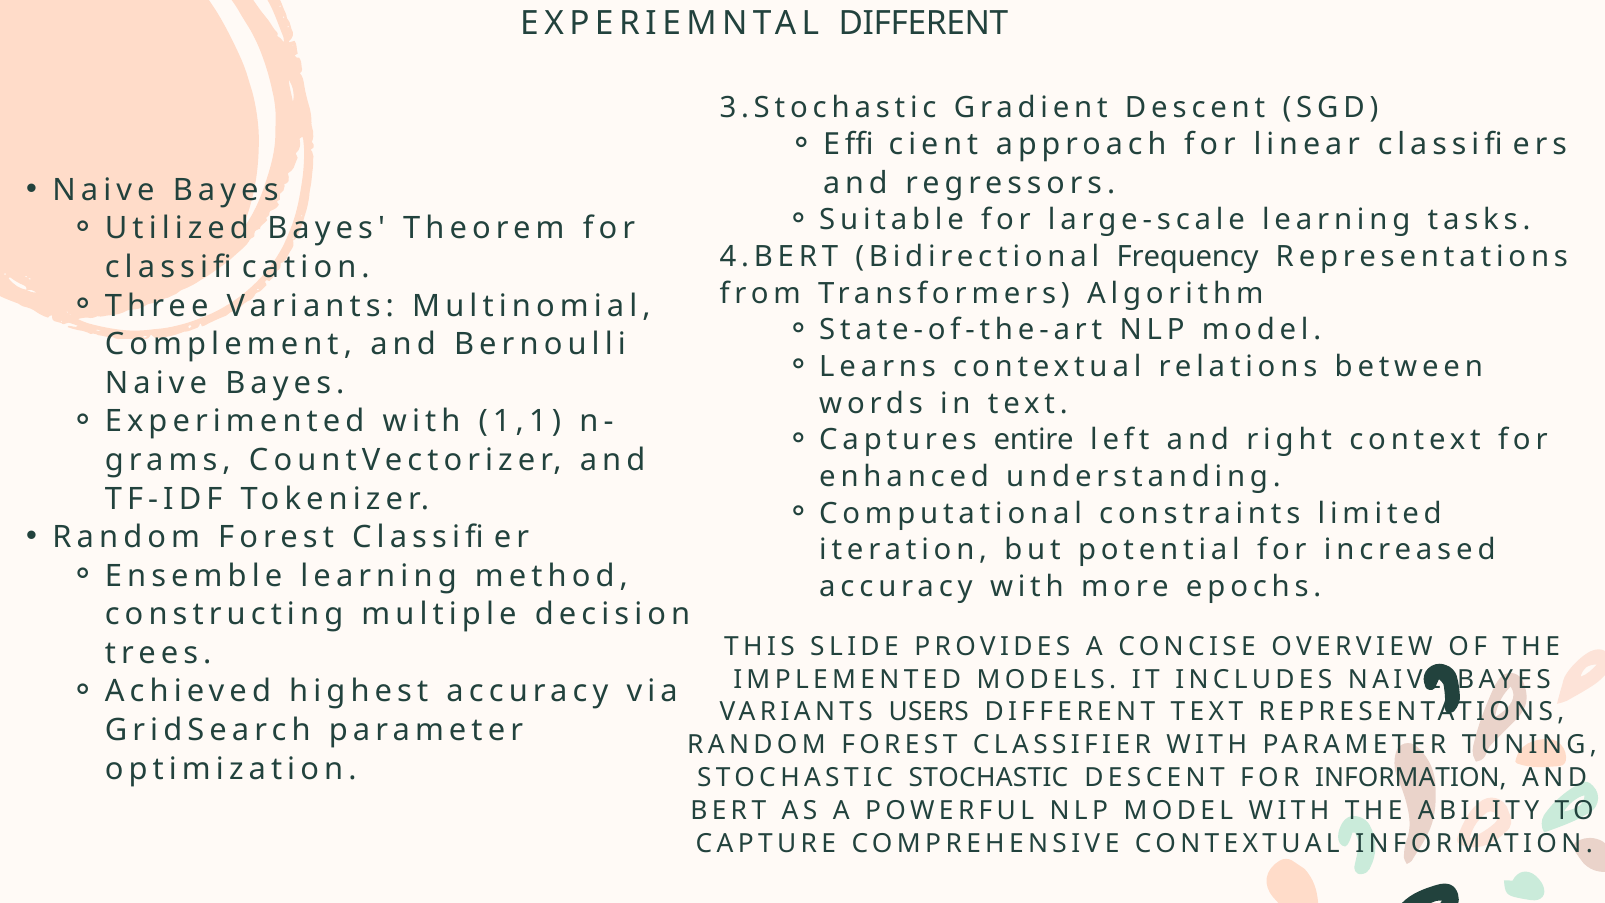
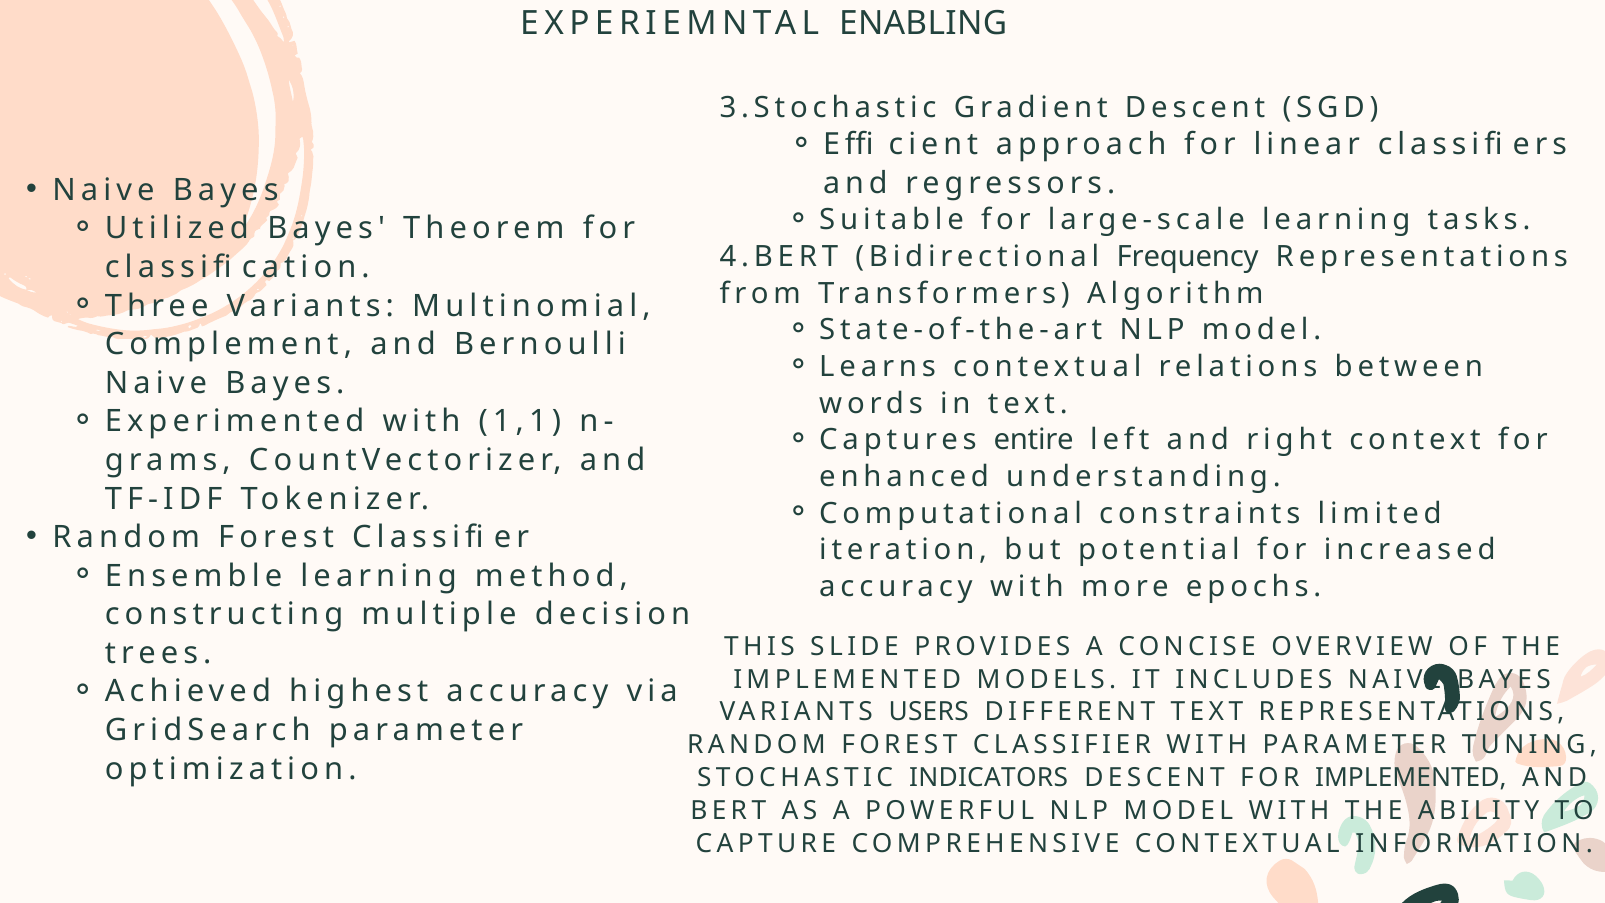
EXPERIEMNTAL DIFFERENT: DIFFERENT -> ENABLING
STOCHASTIC STOCHASTIC: STOCHASTIC -> INDICATORS
FOR INFORMATION: INFORMATION -> IMPLEMENTED
